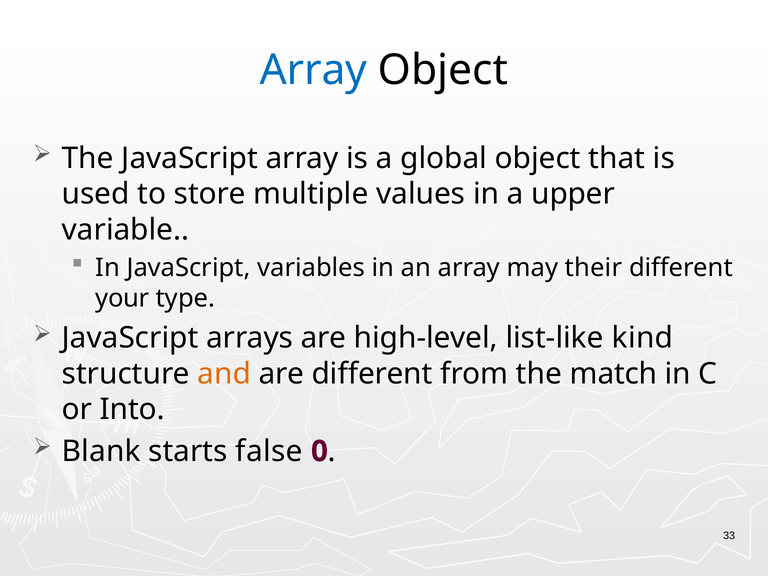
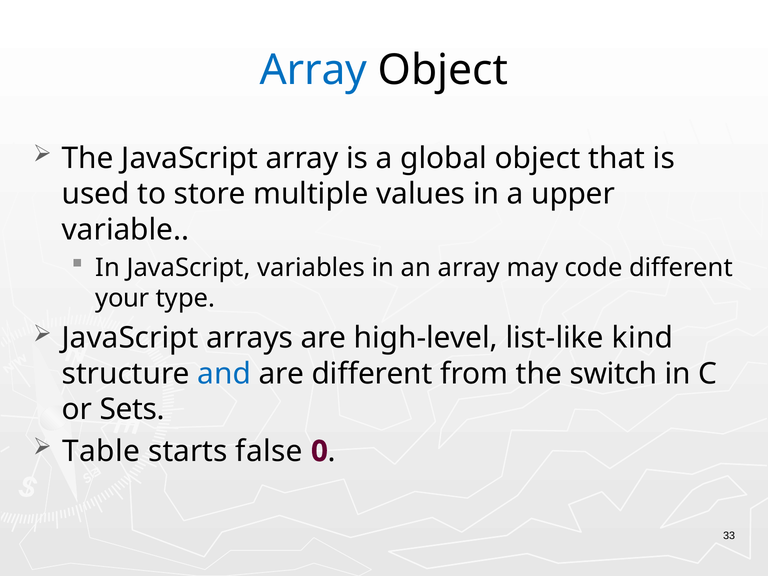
their: their -> code
and colour: orange -> blue
match: match -> switch
Into: Into -> Sets
Blank: Blank -> Table
